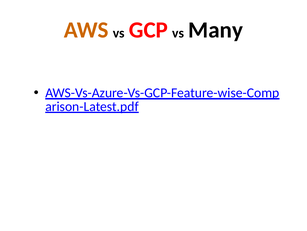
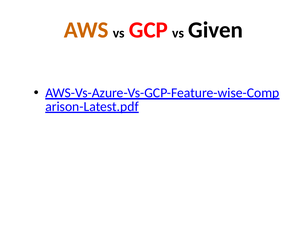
Many: Many -> Given
